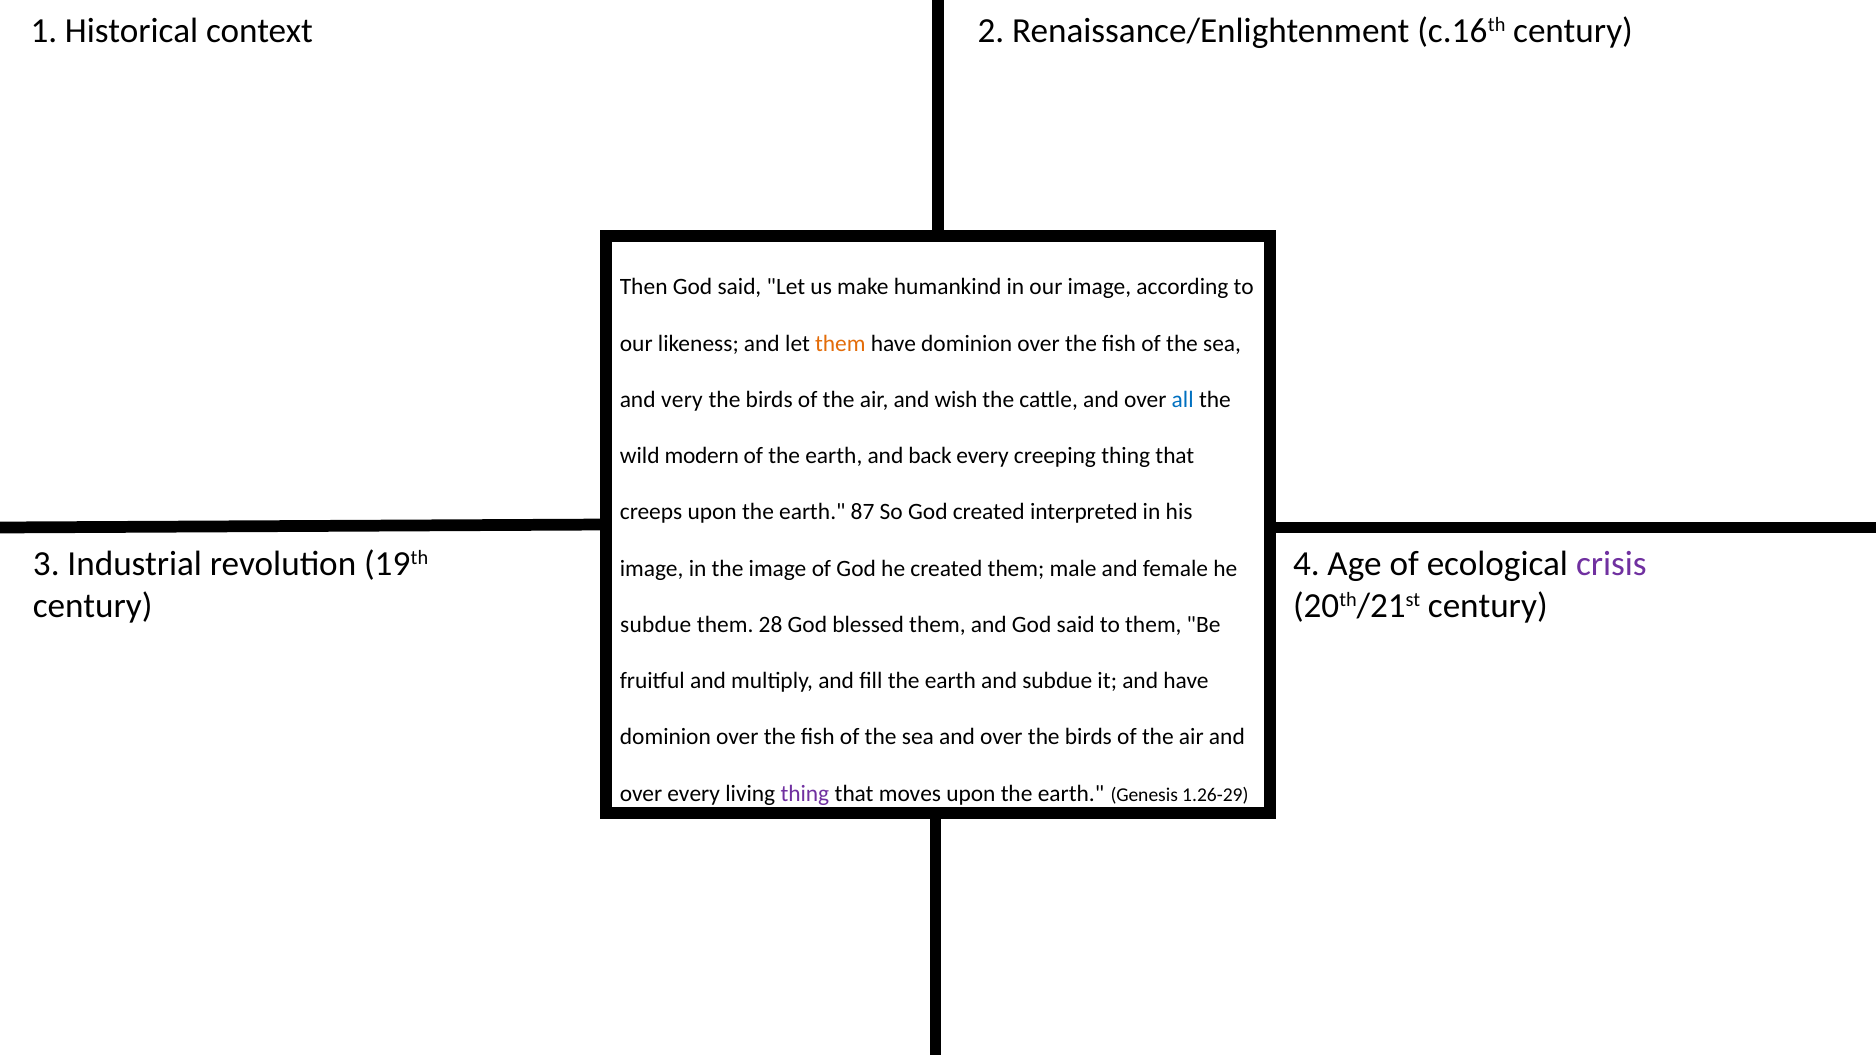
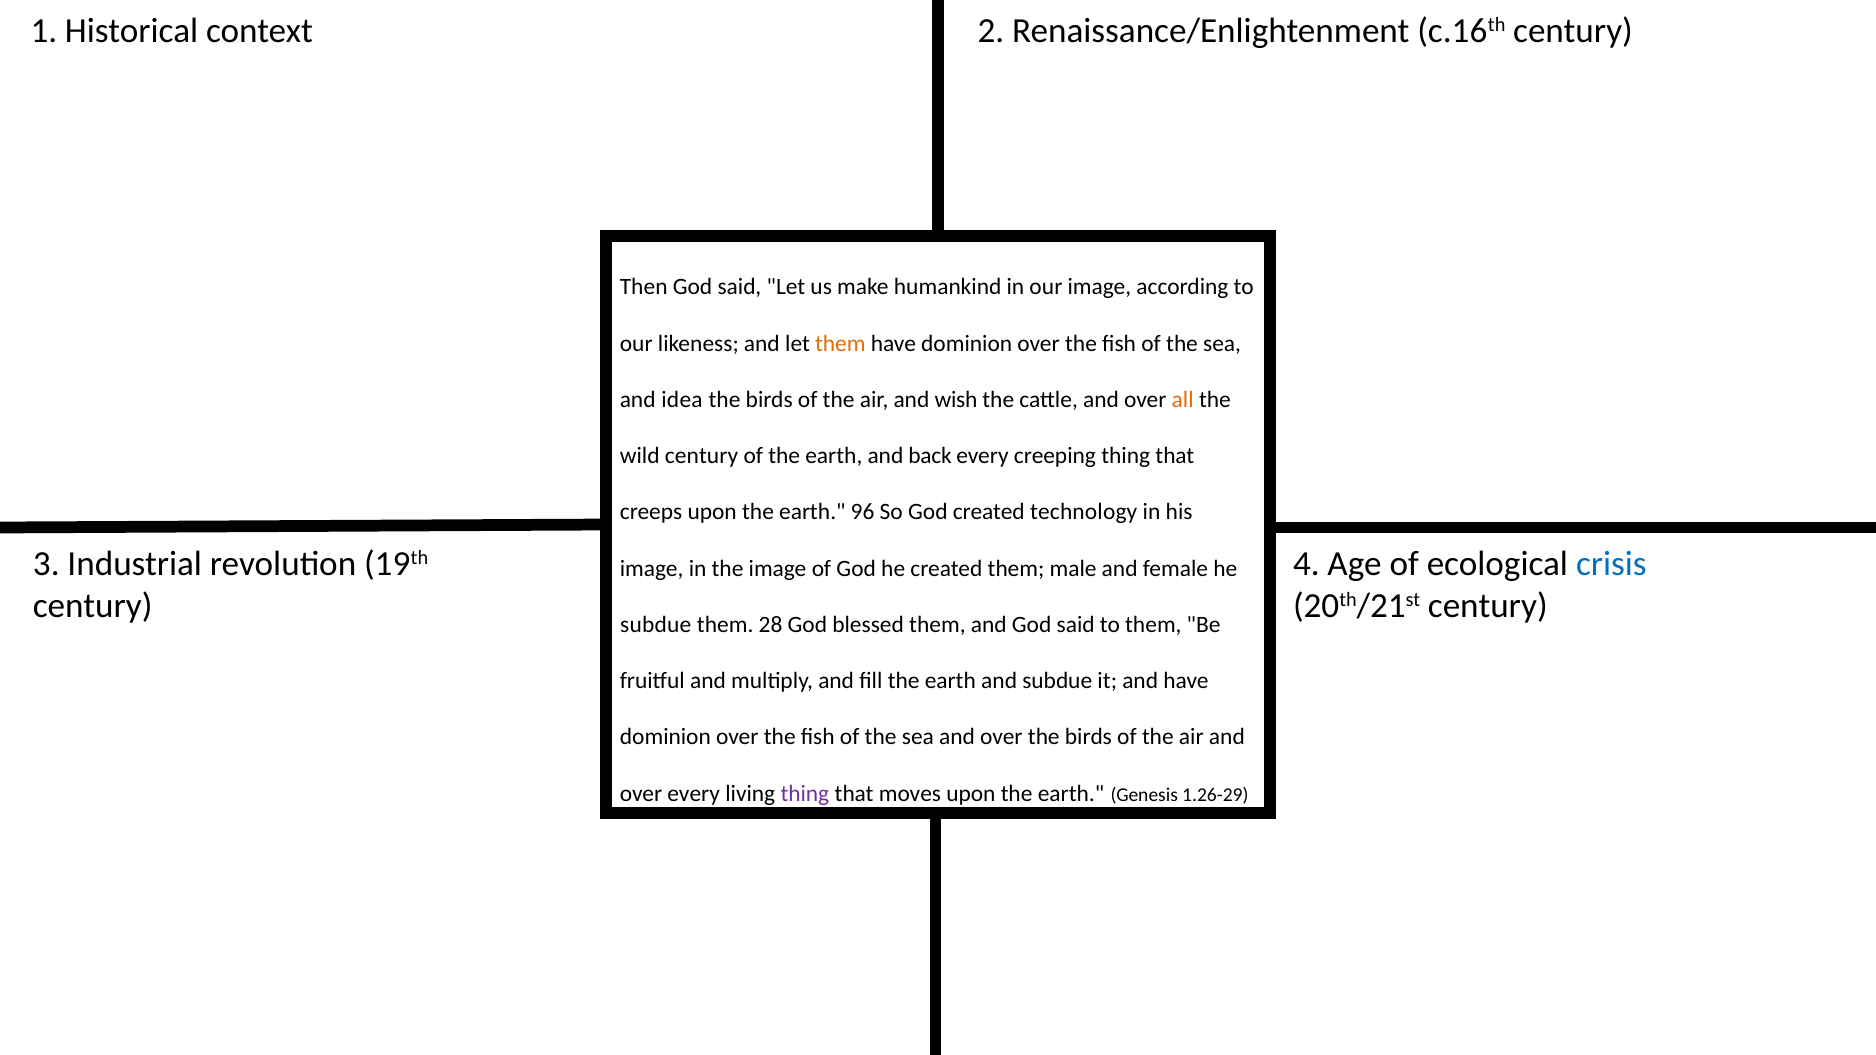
very: very -> idea
all colour: blue -> orange
wild modern: modern -> century
87: 87 -> 96
interpreted: interpreted -> technology
crisis colour: purple -> blue
